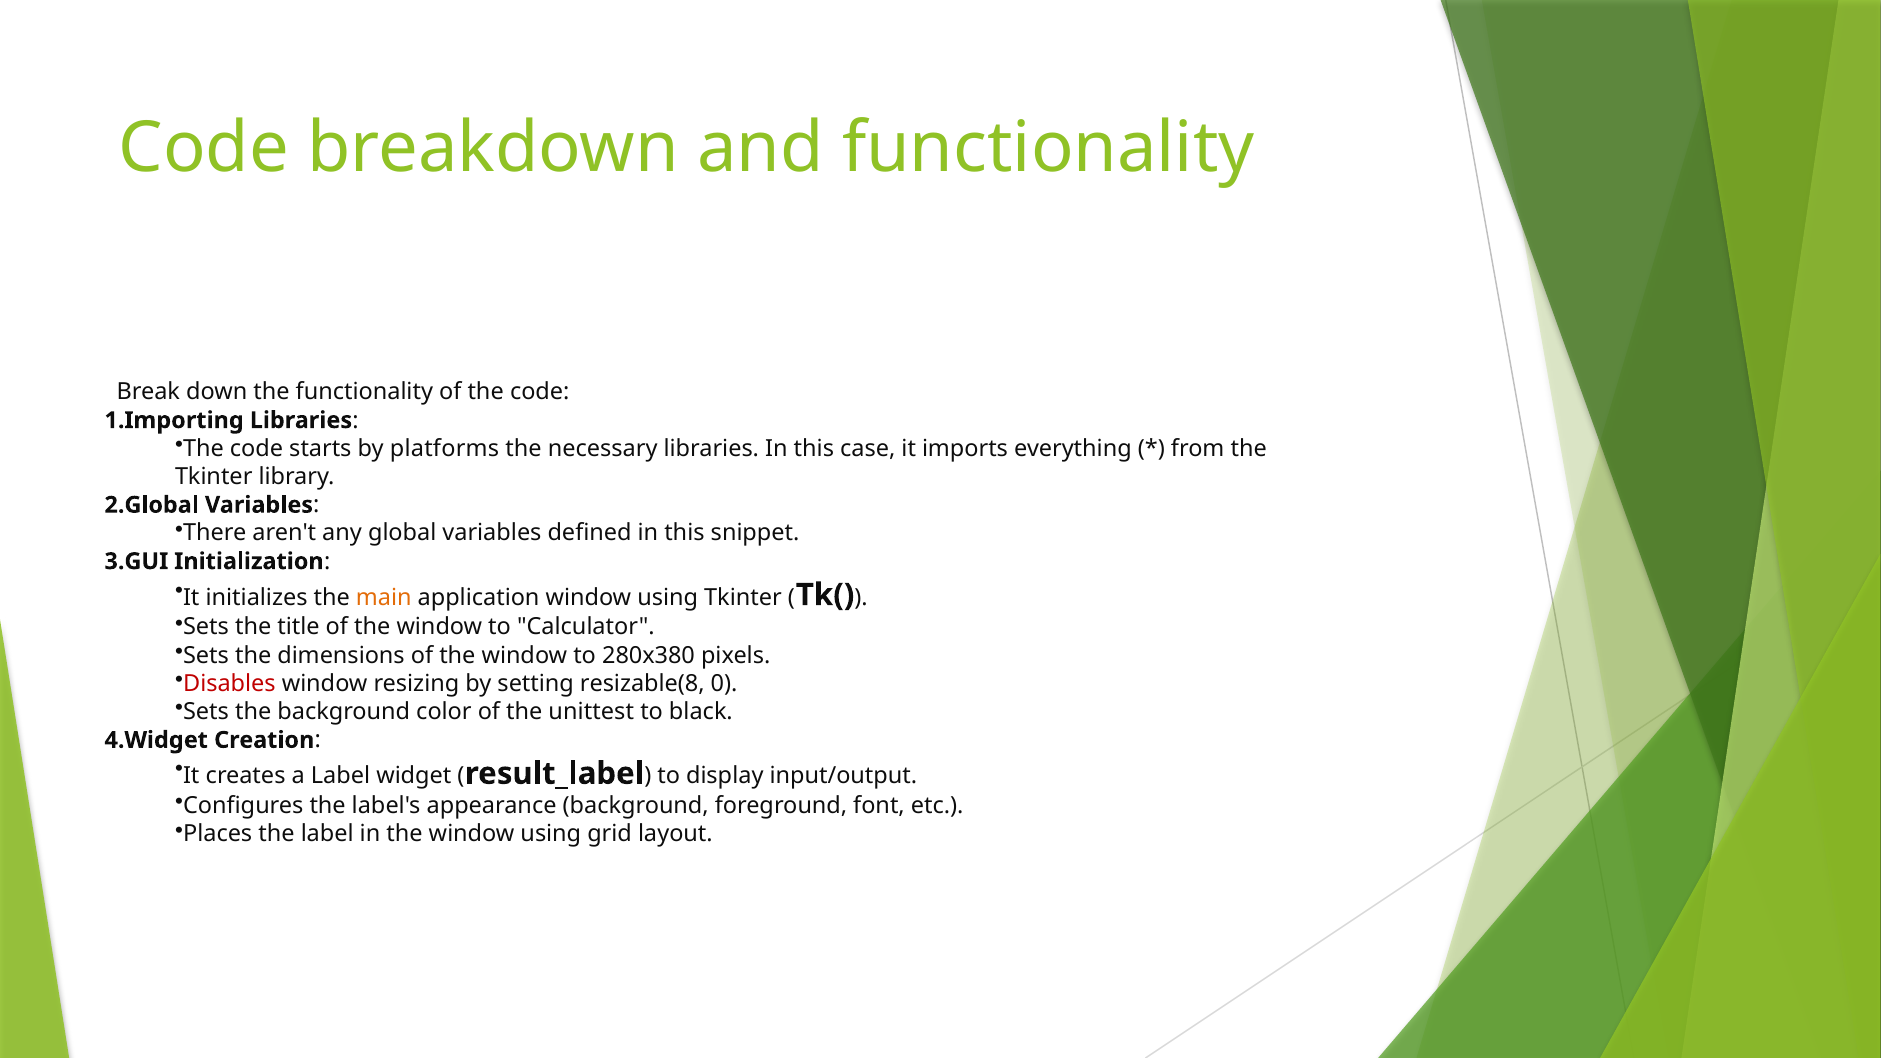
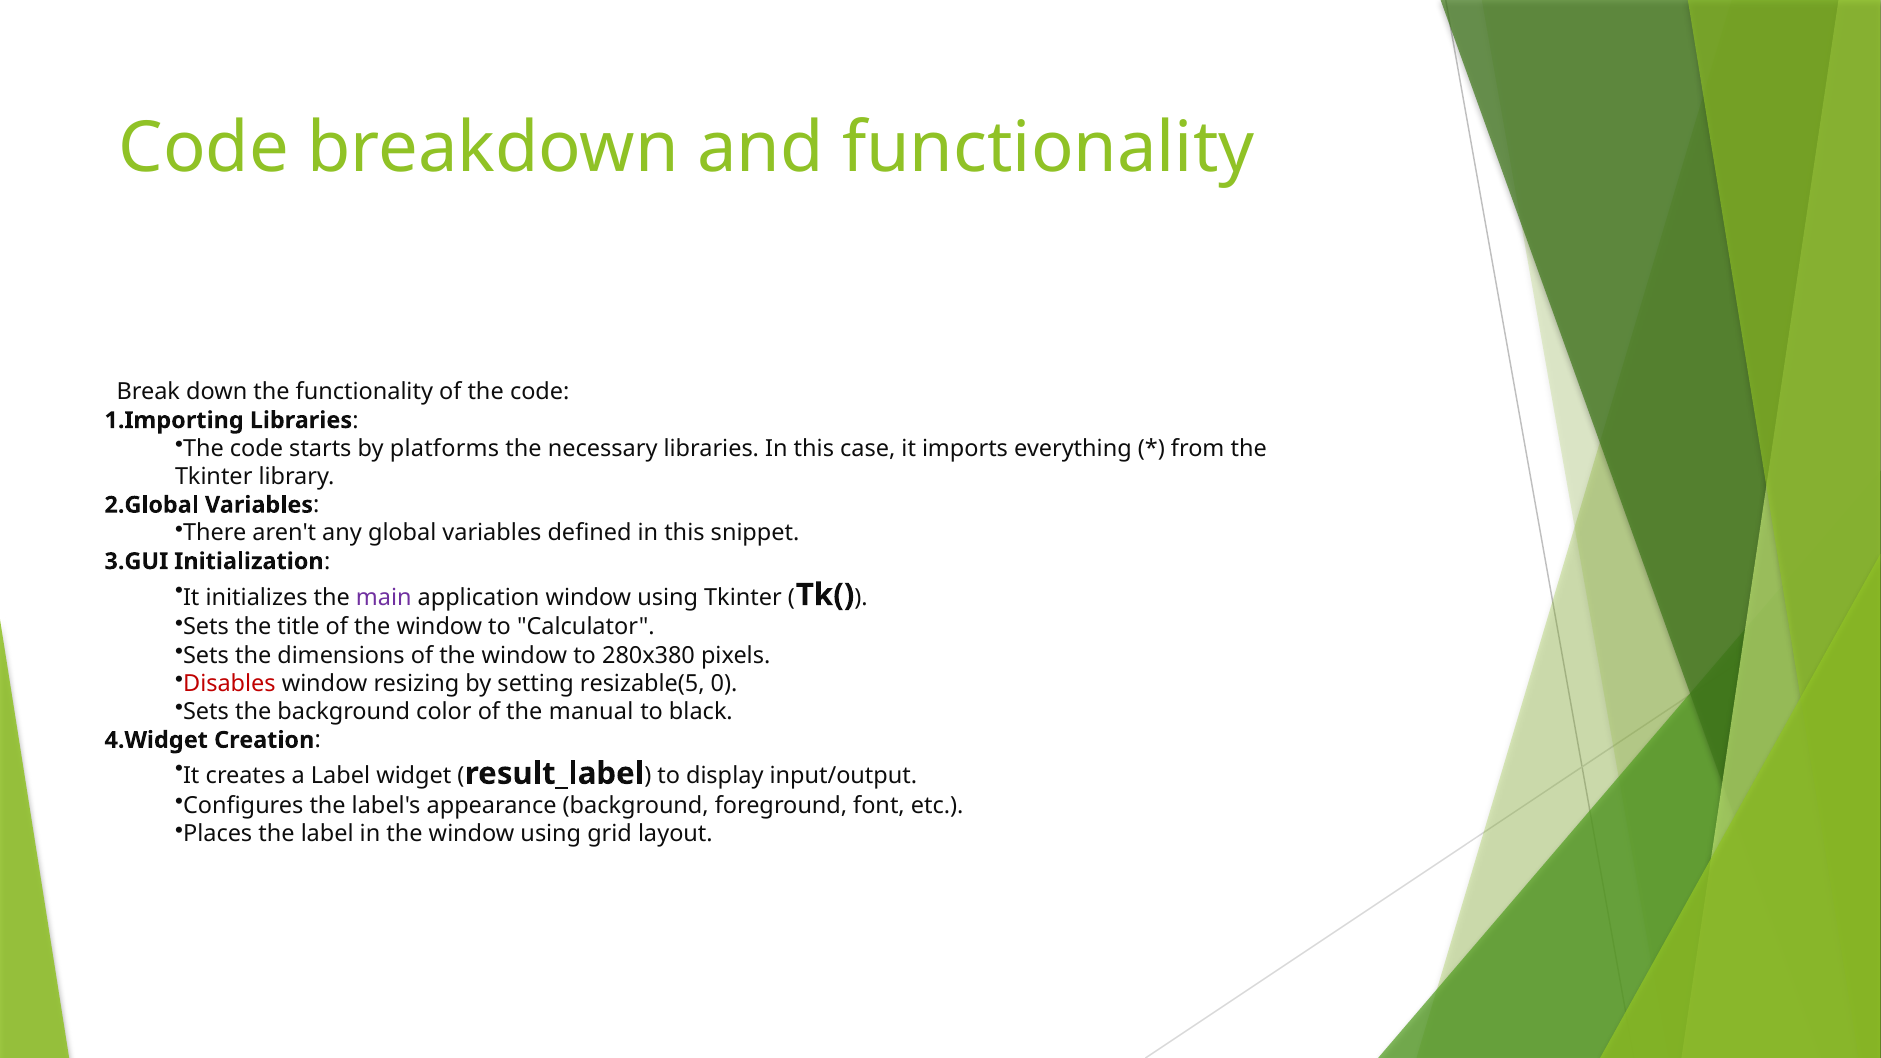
main colour: orange -> purple
resizable(8: resizable(8 -> resizable(5
unittest: unittest -> manual
